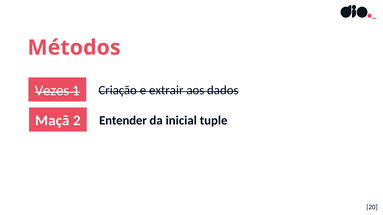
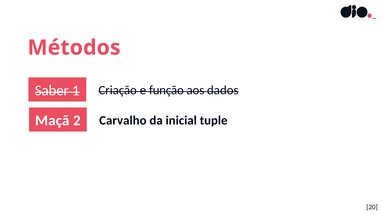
Vezes: Vezes -> Saber
extrair: extrair -> função
Entender: Entender -> Carvalho
